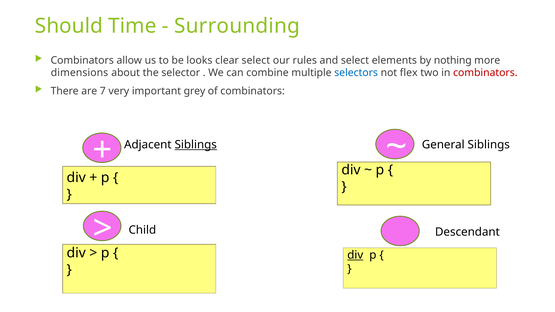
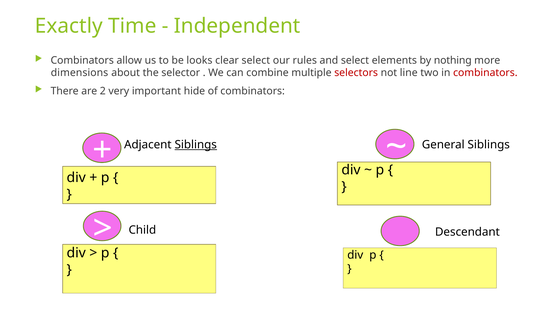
Should: Should -> Exactly
Surrounding: Surrounding -> Independent
selectors colour: blue -> red
flex: flex -> line
7: 7 -> 2
grey: grey -> hide
div at (355, 255) underline: present -> none
